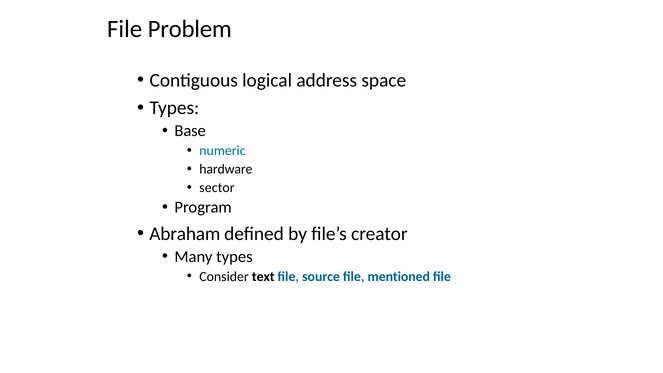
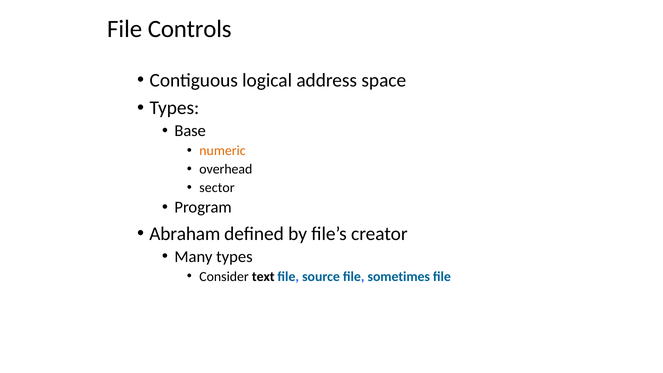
Problem: Problem -> Controls
numeric colour: blue -> orange
hardware: hardware -> overhead
mentioned: mentioned -> sometimes
